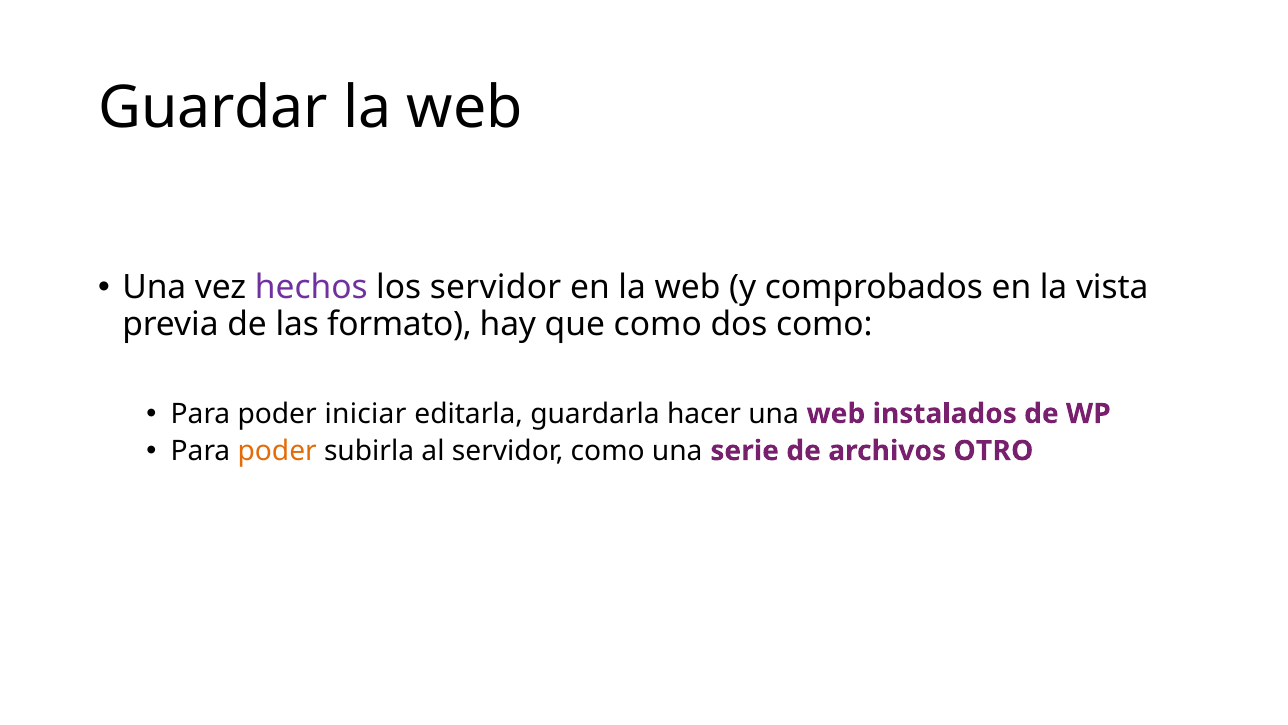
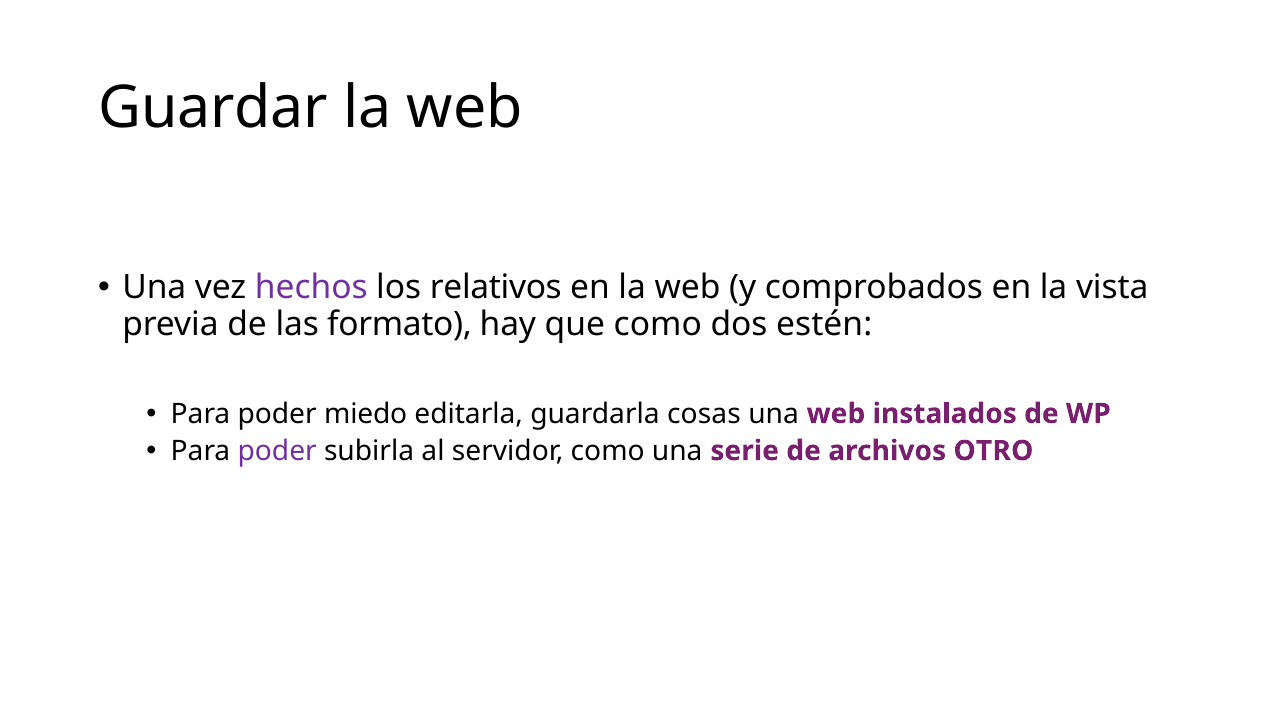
los servidor: servidor -> relativos
dos como: como -> estén
iniciar: iniciar -> miedo
hacer: hacer -> cosas
poder at (277, 451) colour: orange -> purple
